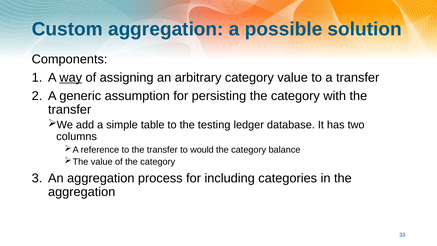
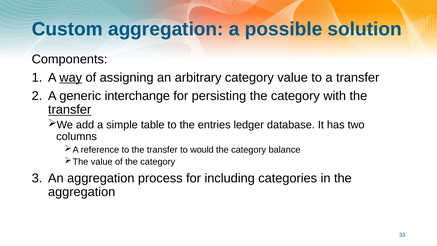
assumption: assumption -> interchange
transfer at (70, 110) underline: none -> present
testing: testing -> entries
